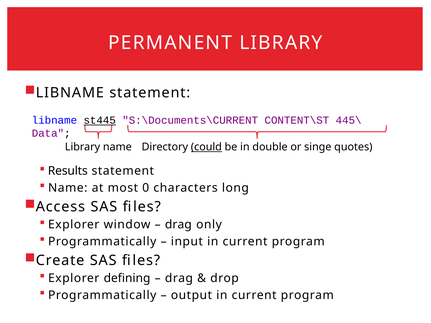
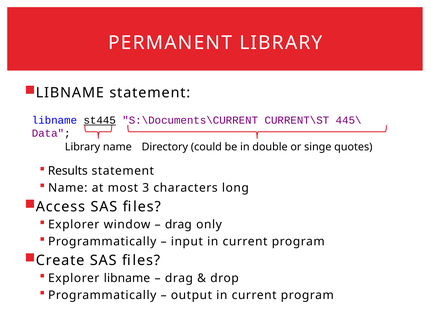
CONTENT\ST: CONTENT\ST -> CURRENT\ST
could underline: present -> none
0: 0 -> 3
Explorer defining: defining -> libname
